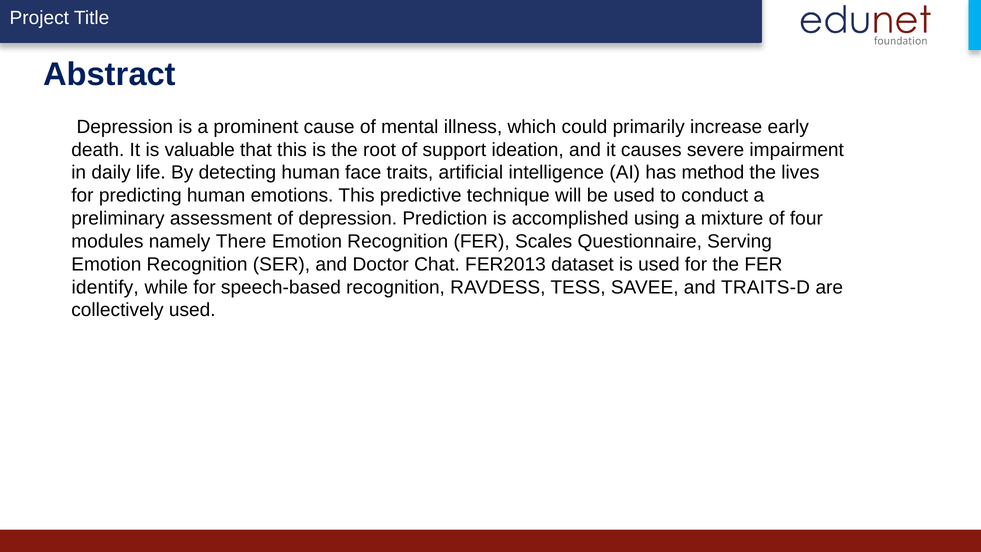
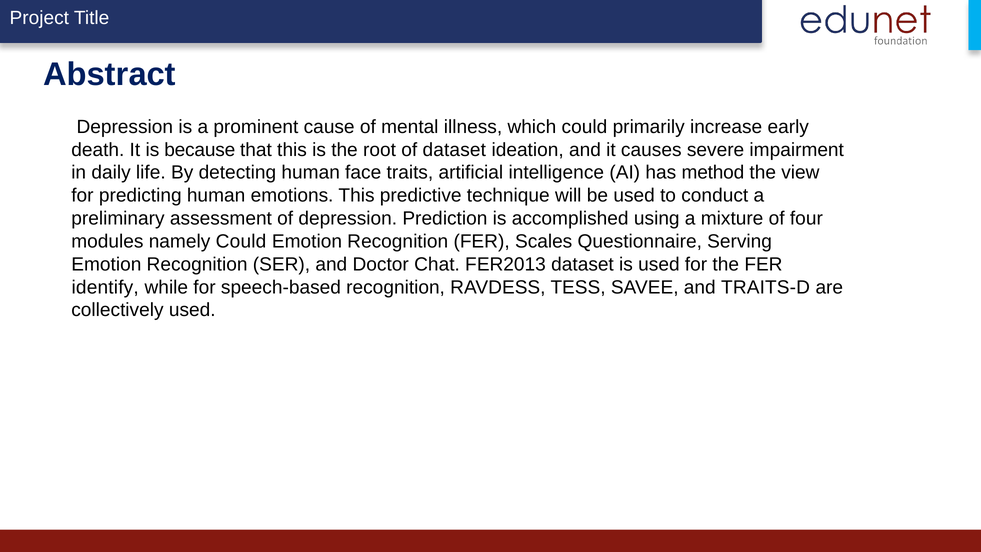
valuable: valuable -> because
of support: support -> dataset
lives: lives -> view
namely There: There -> Could
